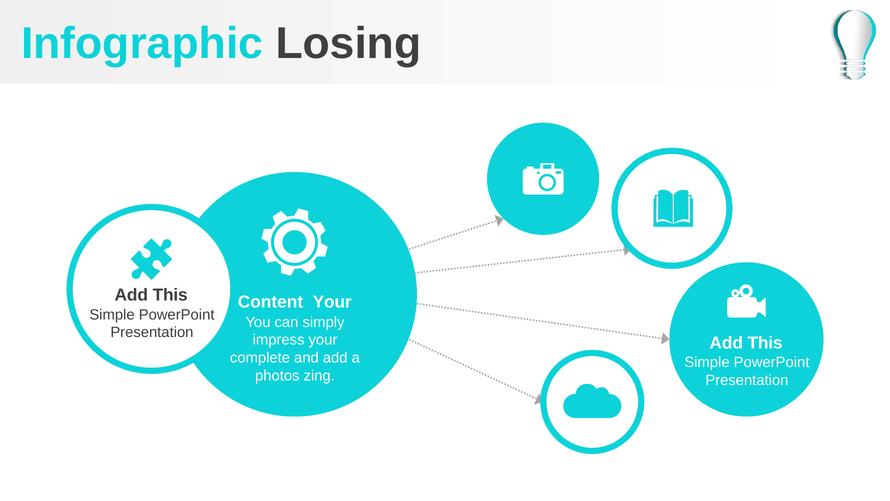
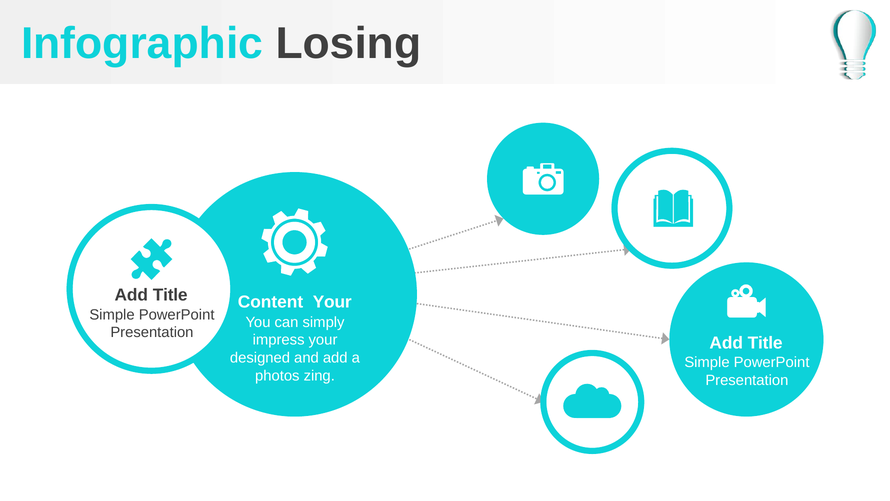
This at (170, 295): This -> Title
This at (765, 343): This -> Title
complete: complete -> designed
